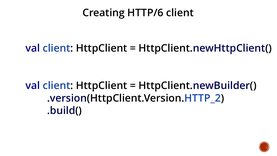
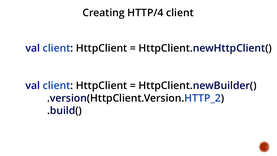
HTTP/6: HTTP/6 -> HTTP/4
